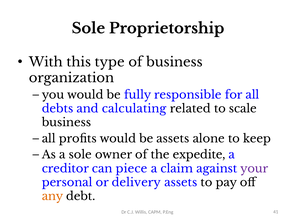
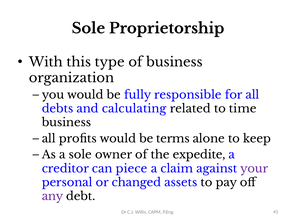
scale: scale -> time
be assets: assets -> terms
delivery: delivery -> changed
any colour: orange -> purple
